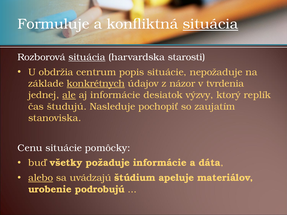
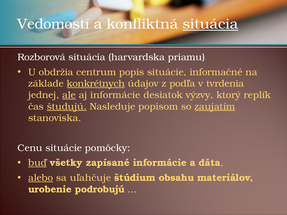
Formuluje: Formuluje -> Vedomostí
situácia at (87, 57) underline: present -> none
starosti: starosti -> priamu
nepožaduje: nepožaduje -> informačné
názor: názor -> podľa
študujú underline: none -> present
pochopiť: pochopiť -> popisom
zaujatím underline: none -> present
buď underline: none -> present
požaduje: požaduje -> zapísané
uvádzajú: uvádzajú -> uľahčuje
apeluje: apeluje -> obsahu
